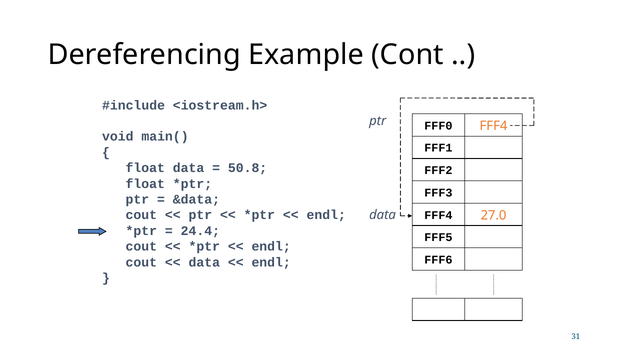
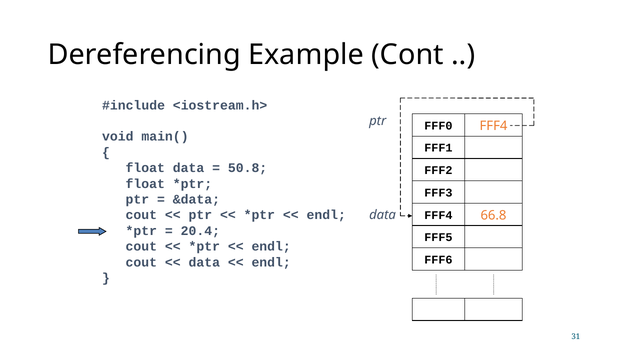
27.0: 27.0 -> 66.8
24.4: 24.4 -> 20.4
